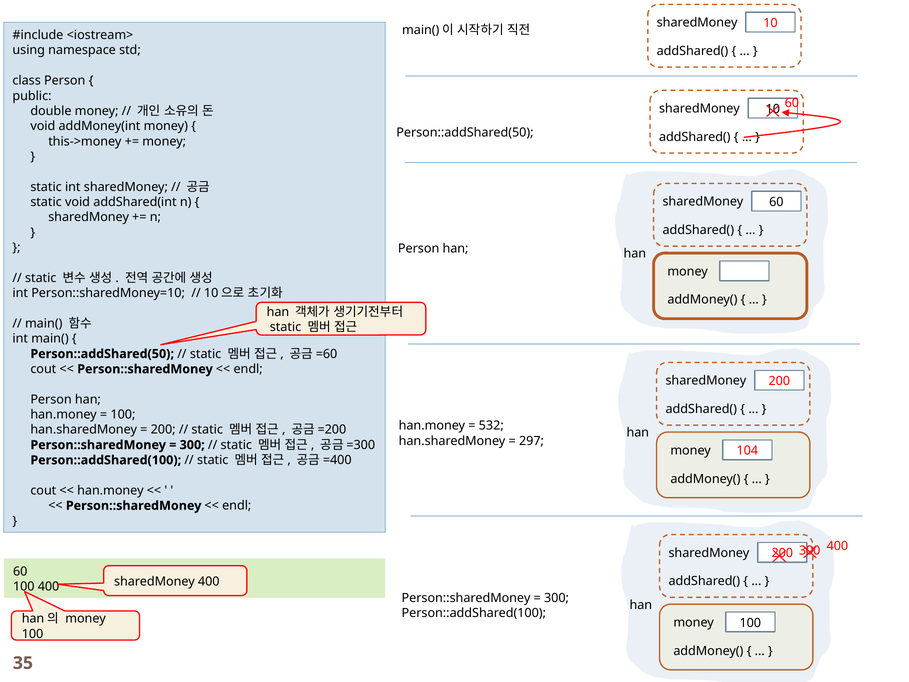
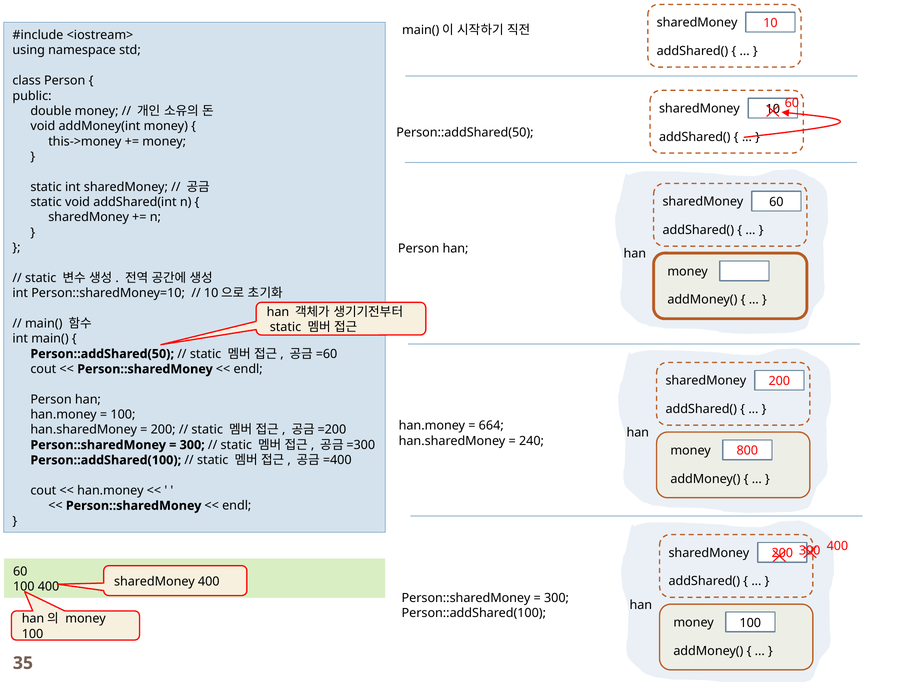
532: 532 -> 664
297: 297 -> 240
104: 104 -> 800
